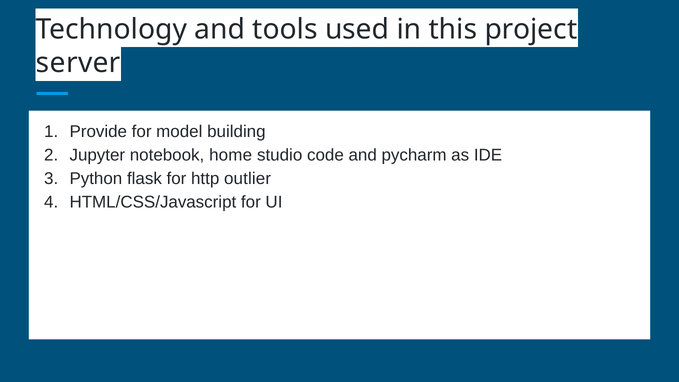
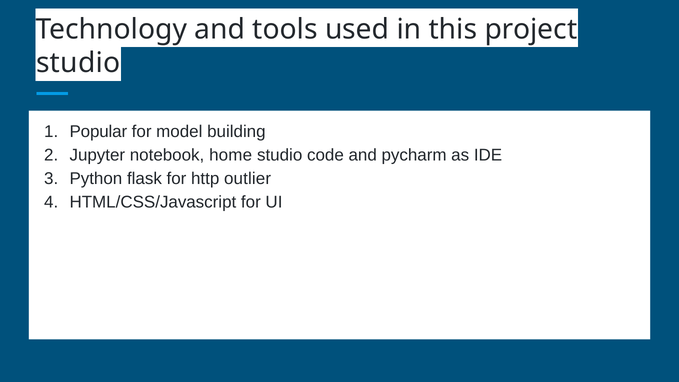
server at (78, 63): server -> studio
Provide: Provide -> Popular
